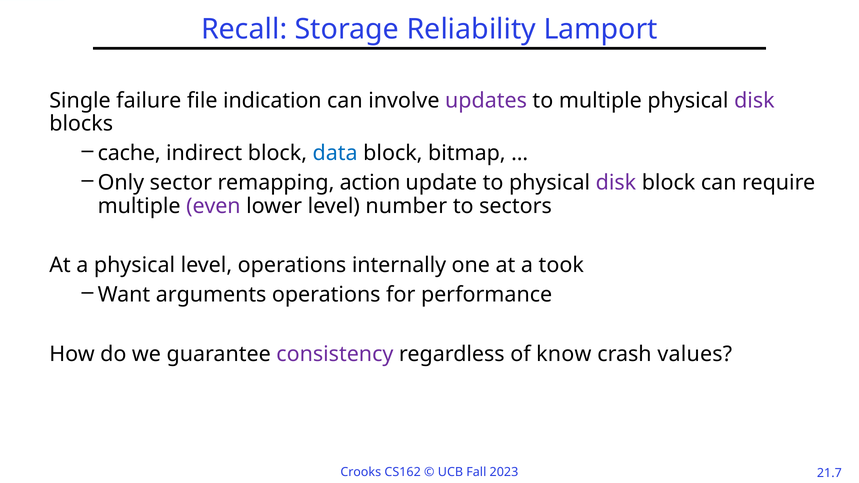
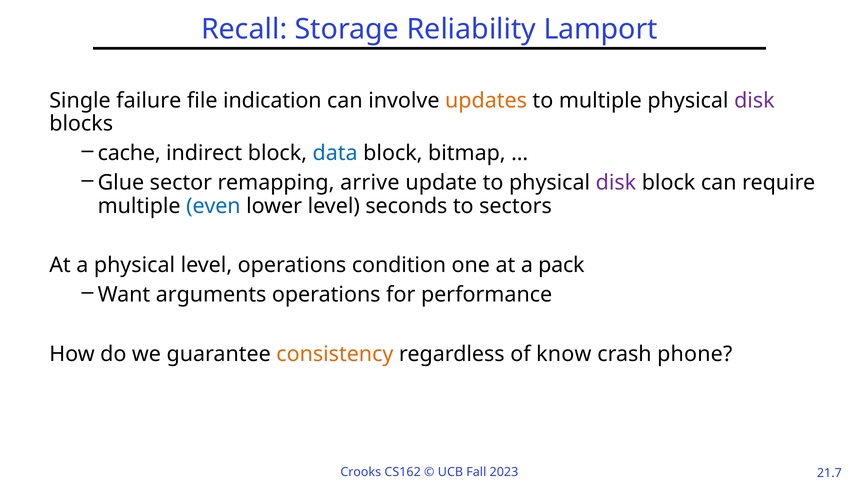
updates colour: purple -> orange
Only: Only -> Glue
action: action -> arrive
even colour: purple -> blue
number: number -> seconds
internally: internally -> condition
took: took -> pack
consistency colour: purple -> orange
values: values -> phone
